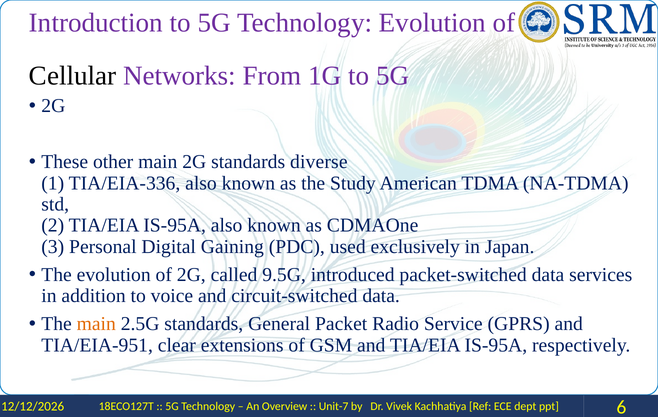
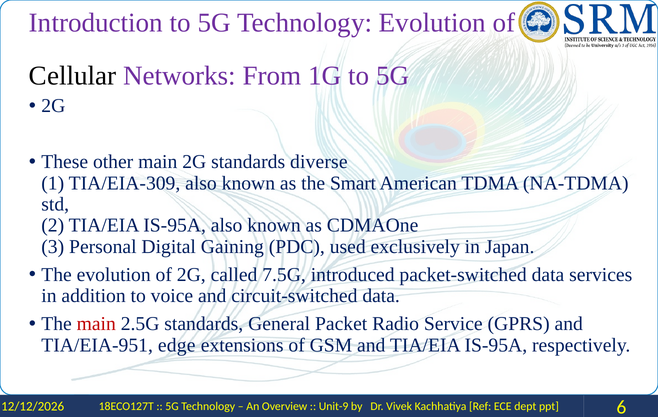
TIA/EIA-336: TIA/EIA-336 -> TIA/EIA-309
Study: Study -> Smart
9.5G: 9.5G -> 7.5G
main at (96, 324) colour: orange -> red
clear: clear -> edge
Unit-7: Unit-7 -> Unit-9
